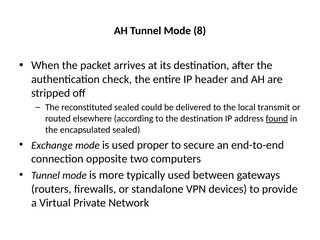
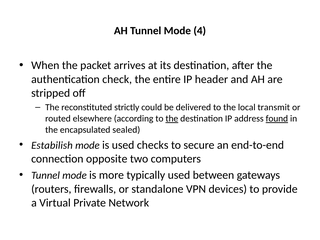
8: 8 -> 4
reconstituted sealed: sealed -> strictly
the at (172, 119) underline: none -> present
Exchange: Exchange -> Estabilish
proper: proper -> checks
